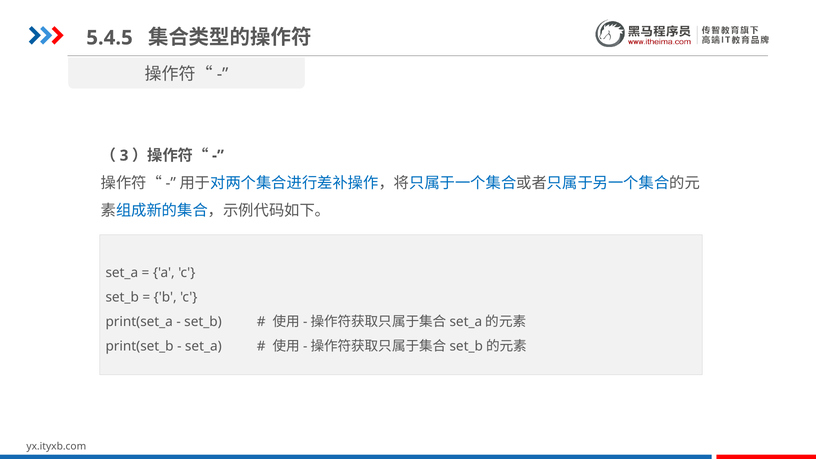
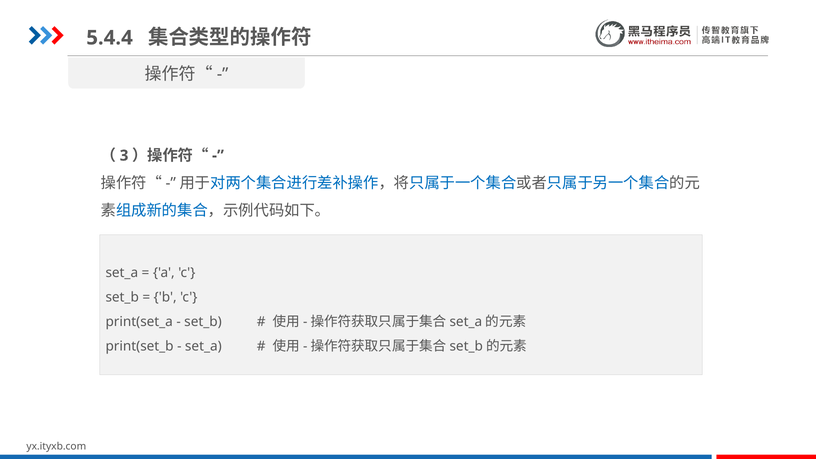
5.4.5: 5.4.5 -> 5.4.4
